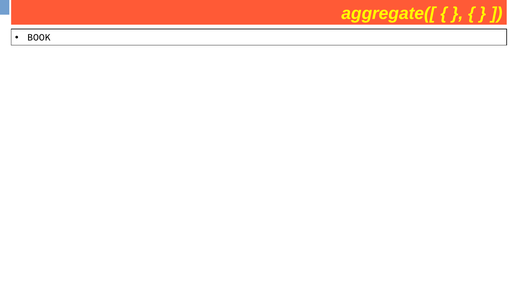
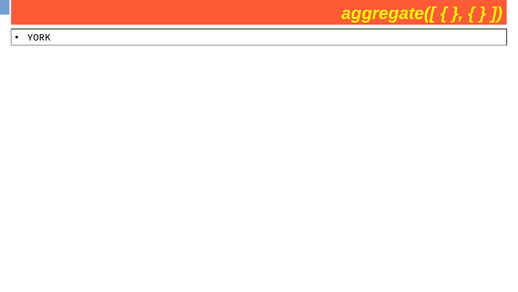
BOOK: BOOK -> YORK
